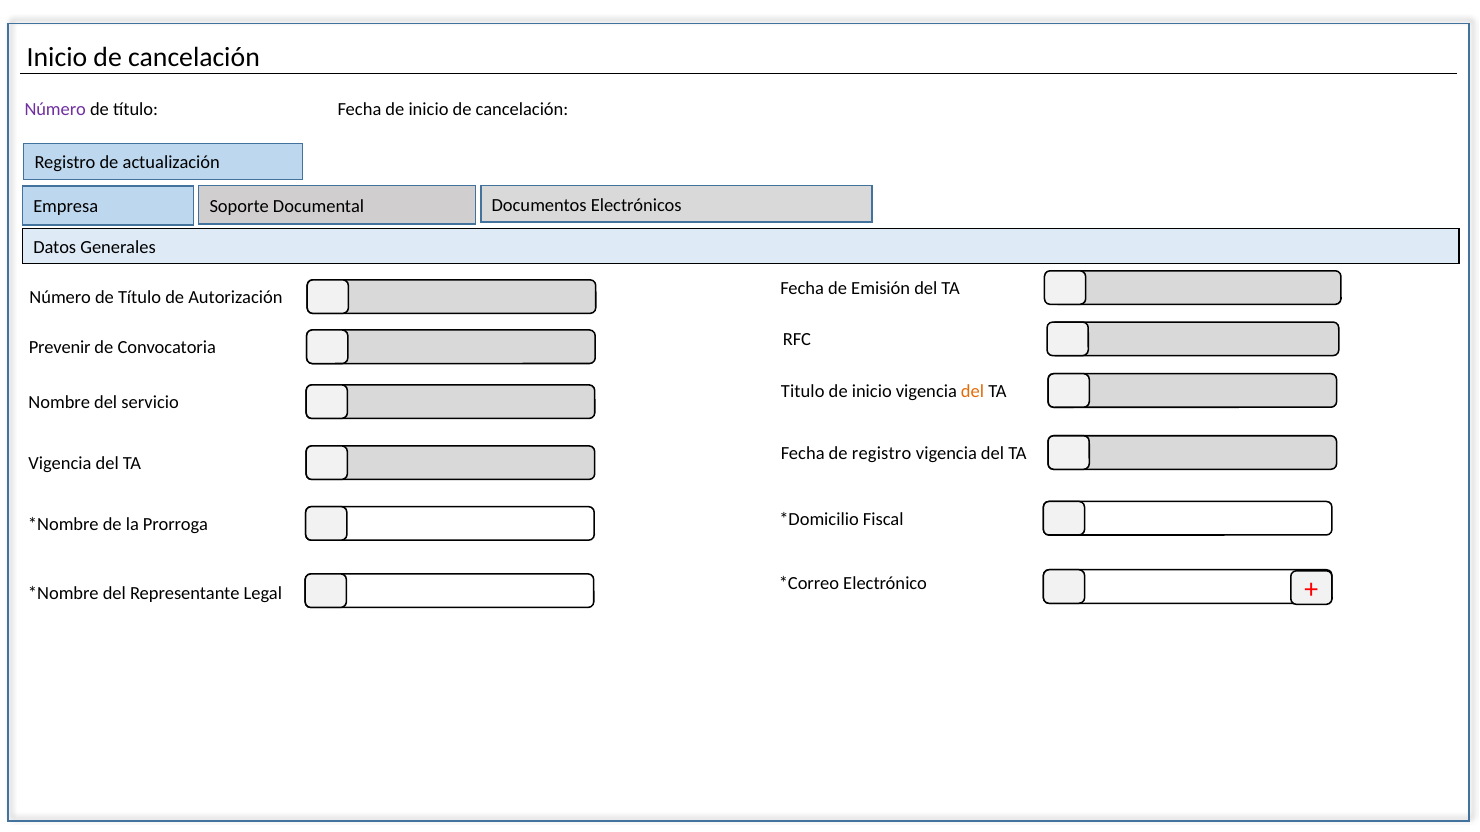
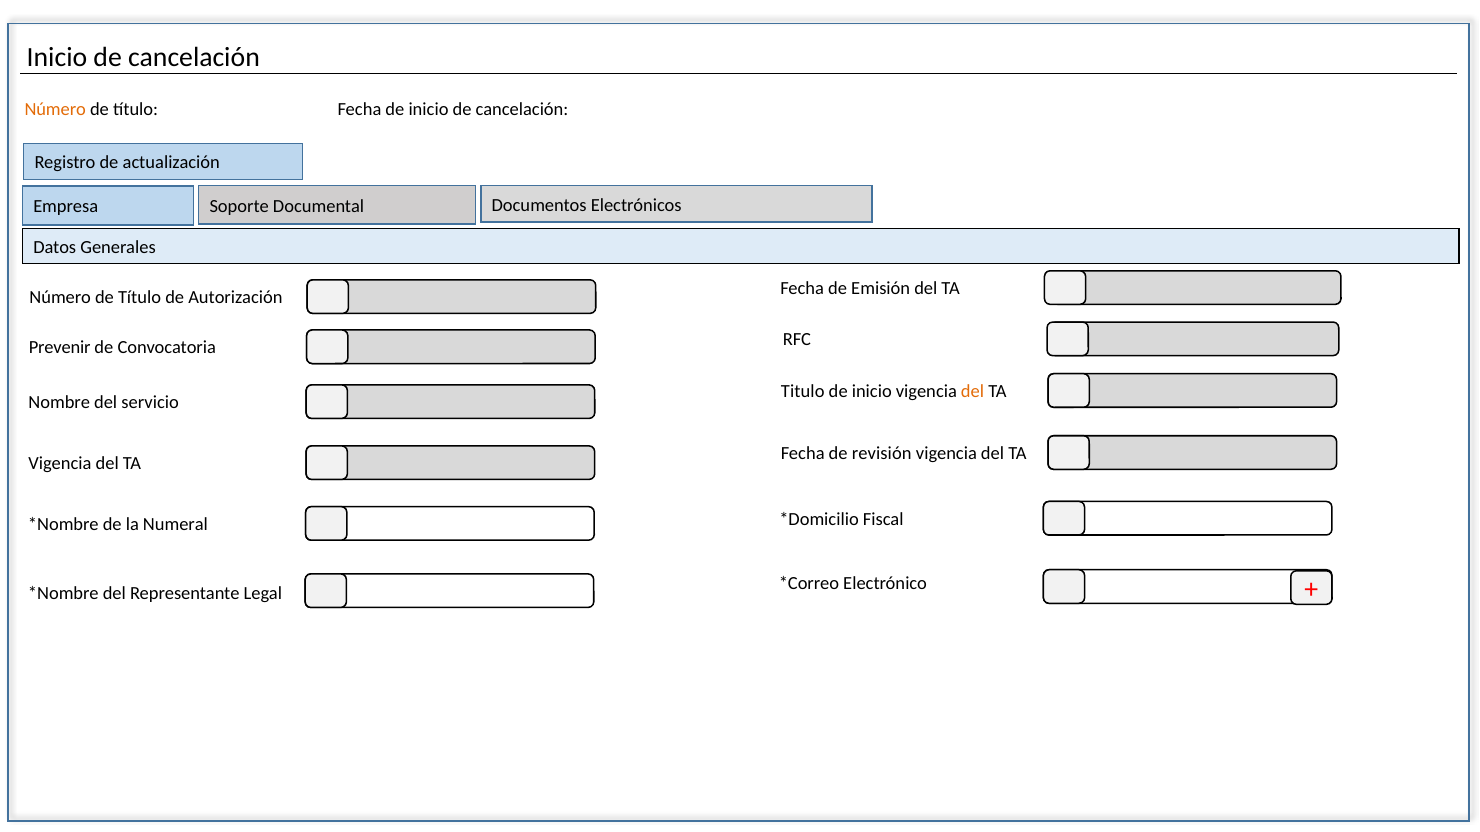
Número at (55, 110) colour: purple -> orange
de registro: registro -> revisión
Prorroga: Prorroga -> Numeral
